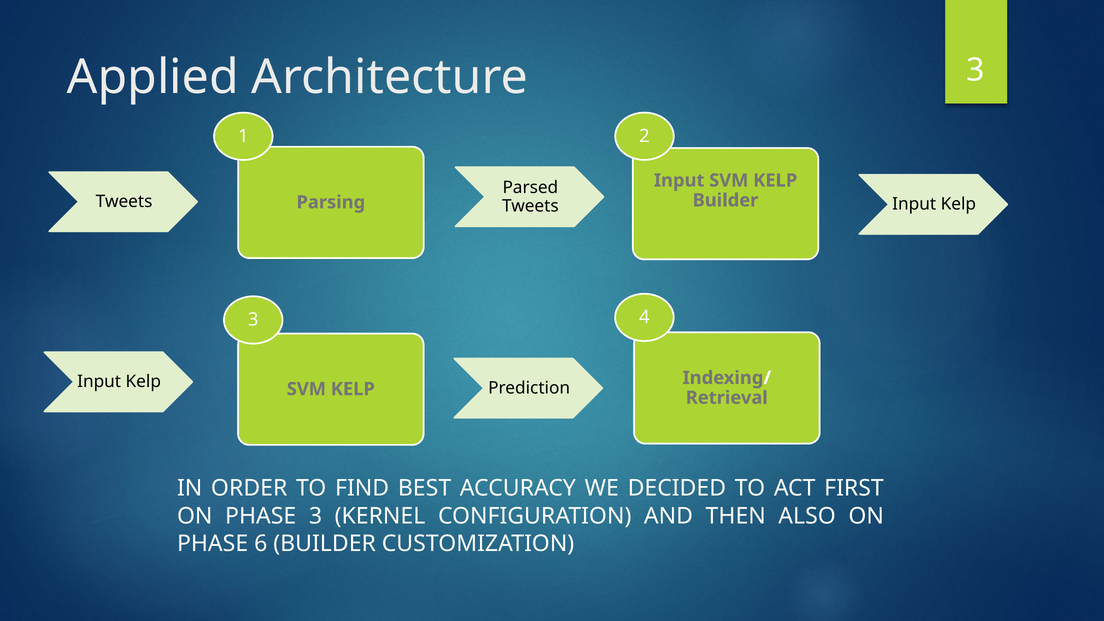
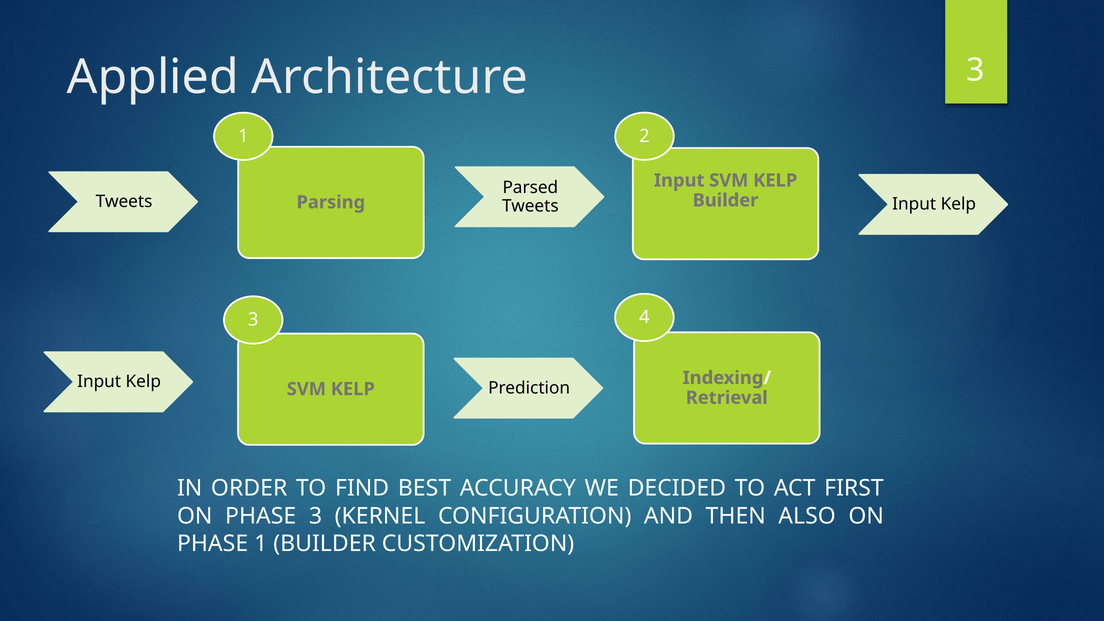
PHASE 6: 6 -> 1
